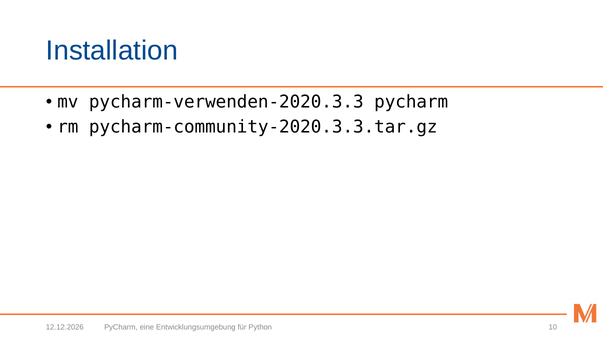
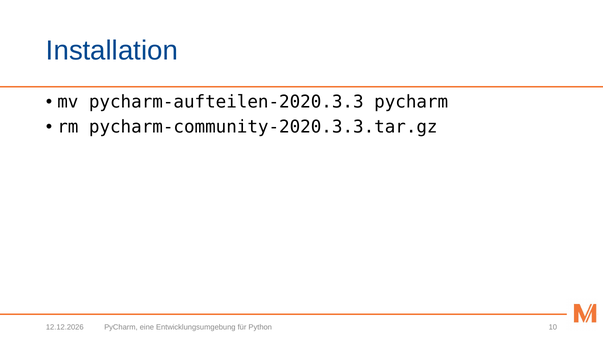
pycharm-verwenden-2020.3.3: pycharm-verwenden-2020.3.3 -> pycharm-aufteilen-2020.3.3
